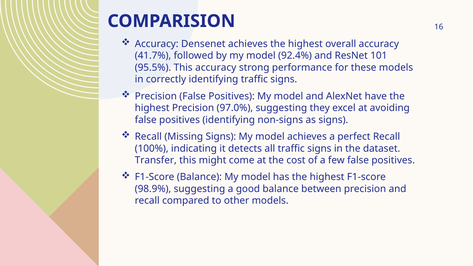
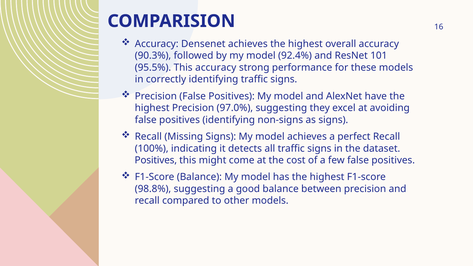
41.7%: 41.7% -> 90.3%
Transfer at (156, 160): Transfer -> Positives
98.9%: 98.9% -> 98.8%
